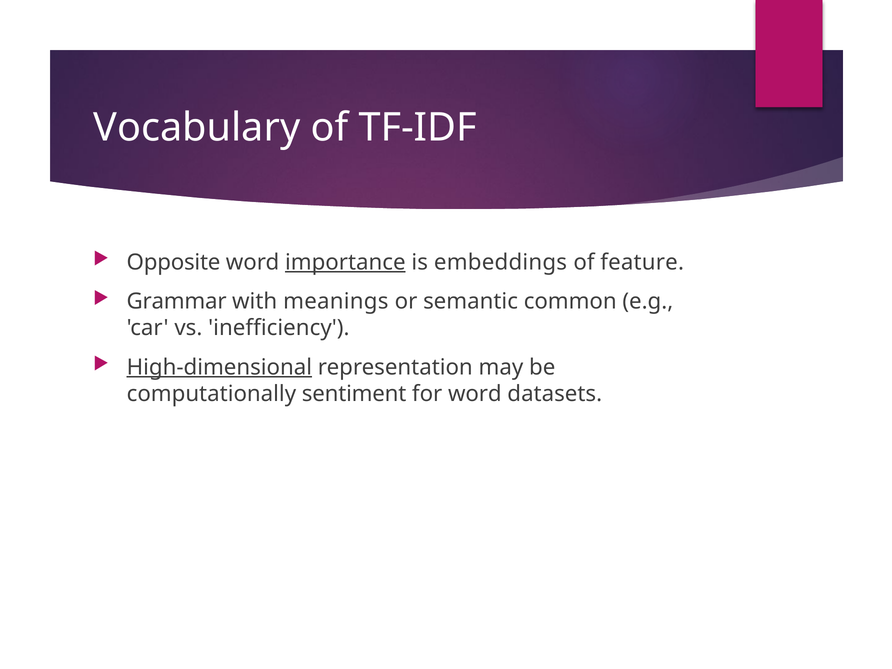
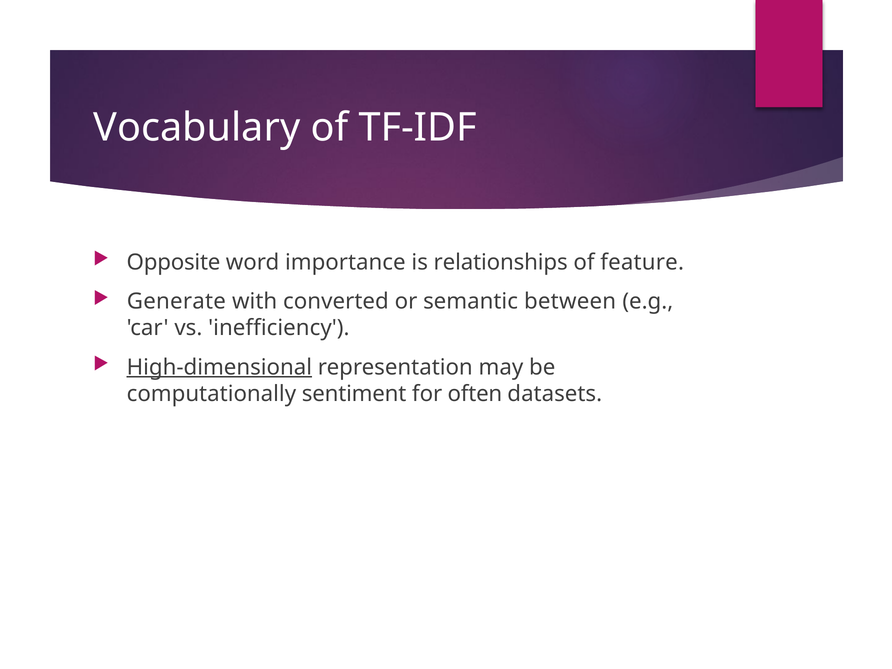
importance underline: present -> none
embeddings: embeddings -> relationships
Grammar: Grammar -> Generate
meanings: meanings -> converted
common: common -> between
for word: word -> often
